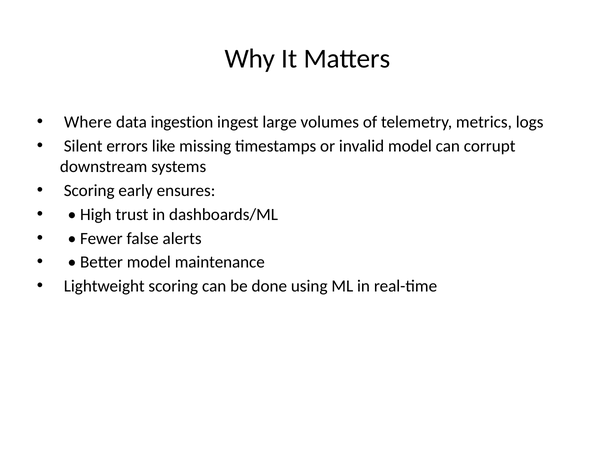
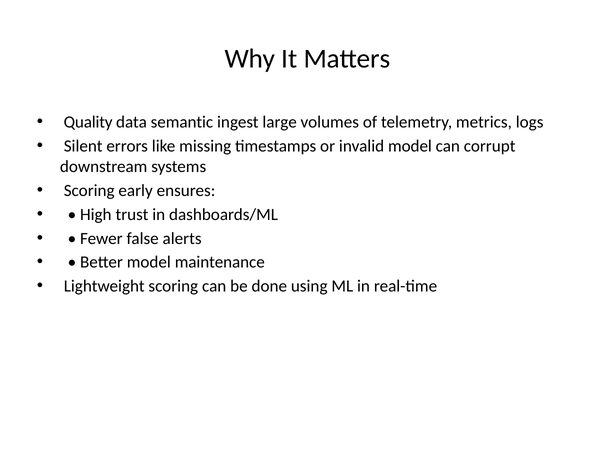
Where: Where -> Quality
ingestion: ingestion -> semantic
